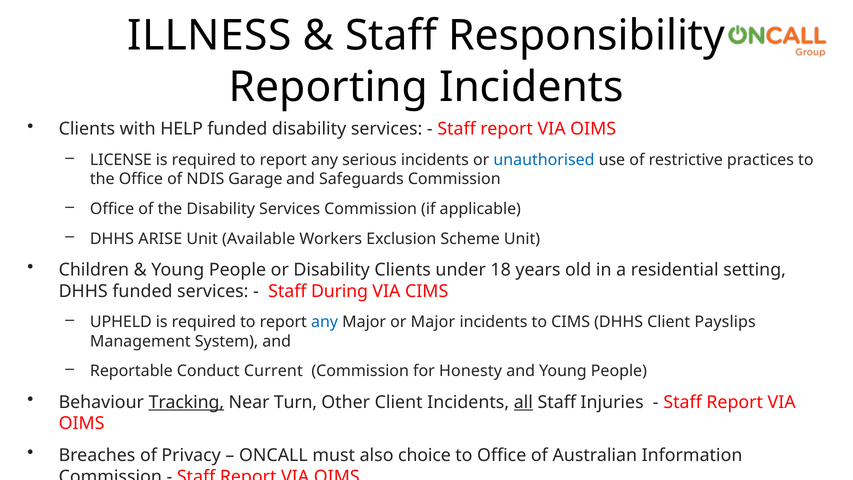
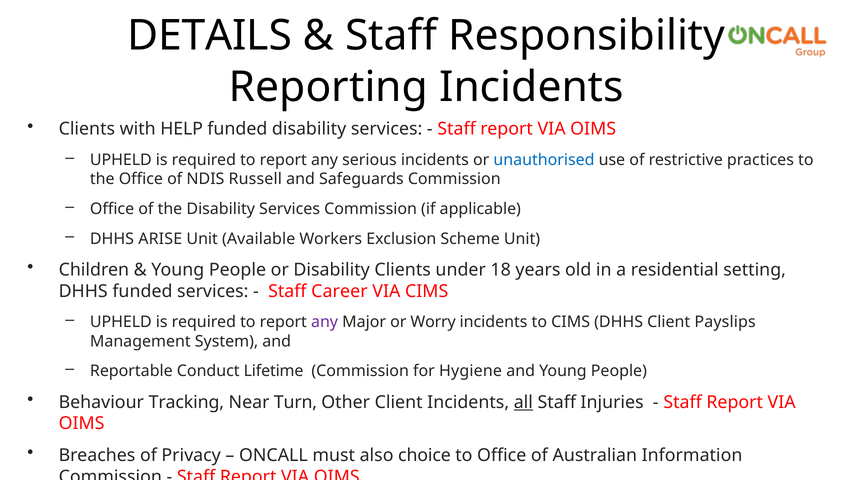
ILLNESS: ILLNESS -> DETAILS
LICENSE at (121, 160): LICENSE -> UPHELD
Garage: Garage -> Russell
During: During -> Career
any at (325, 322) colour: blue -> purple
or Major: Major -> Worry
Current: Current -> Lifetime
Honesty: Honesty -> Hygiene
Tracking underline: present -> none
